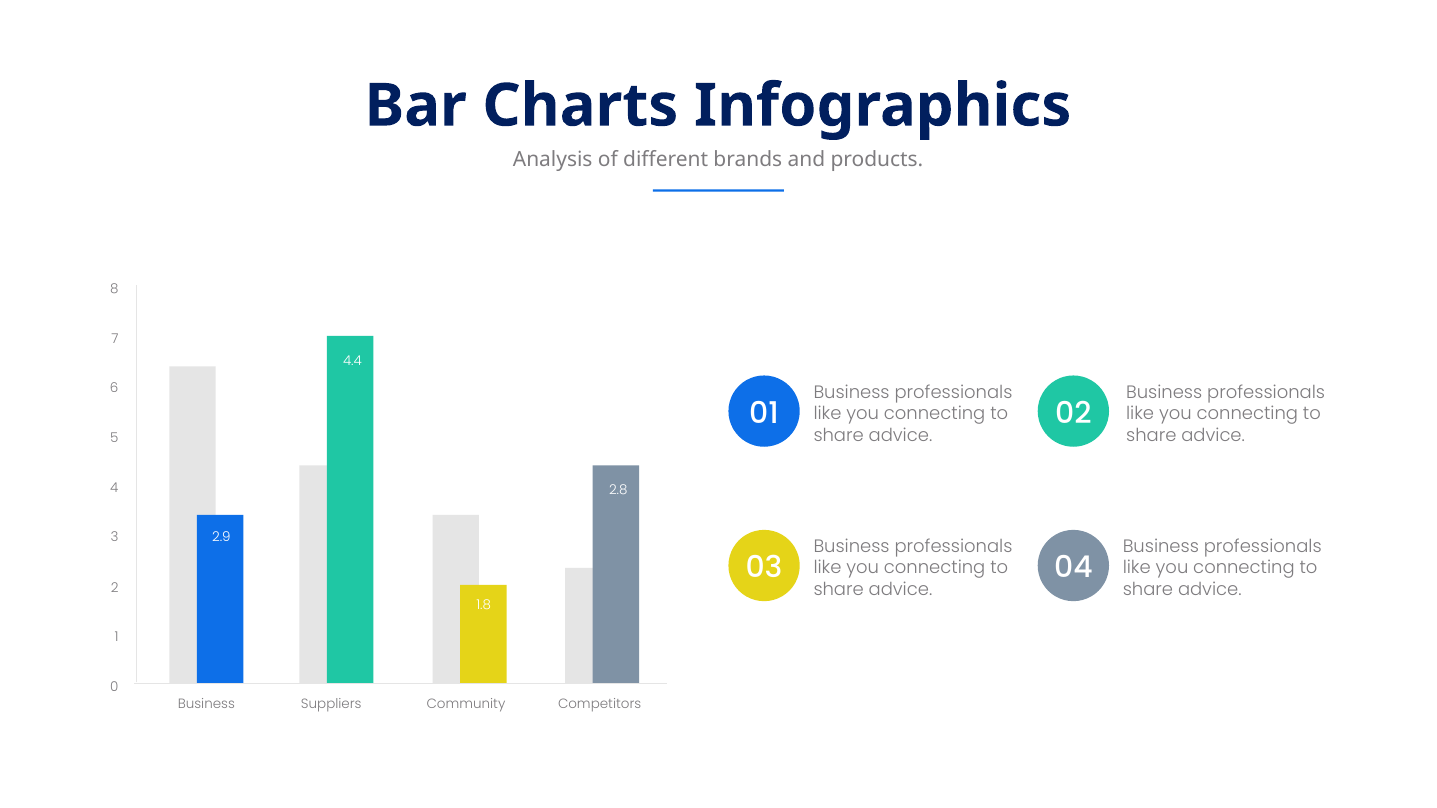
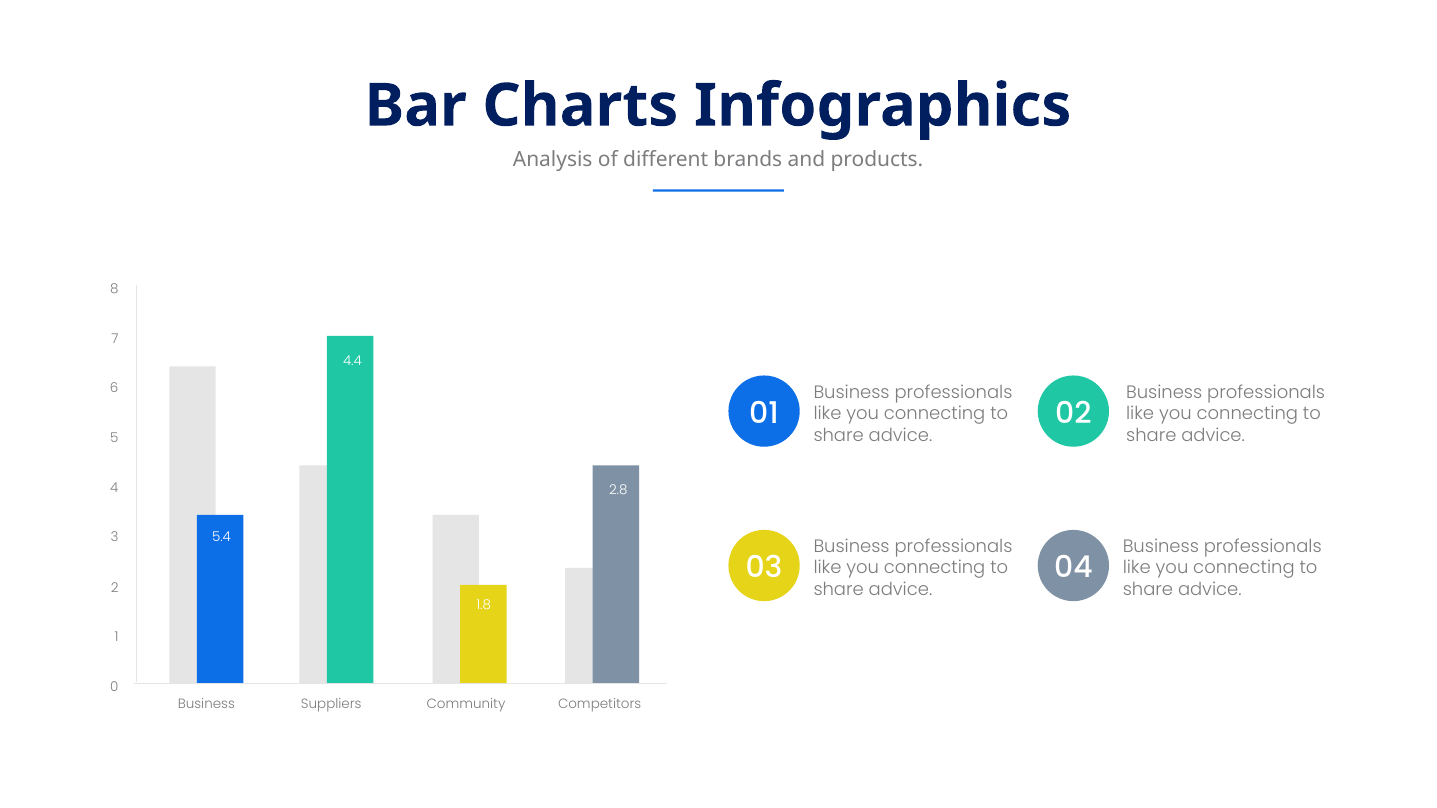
2.9: 2.9 -> 5.4
